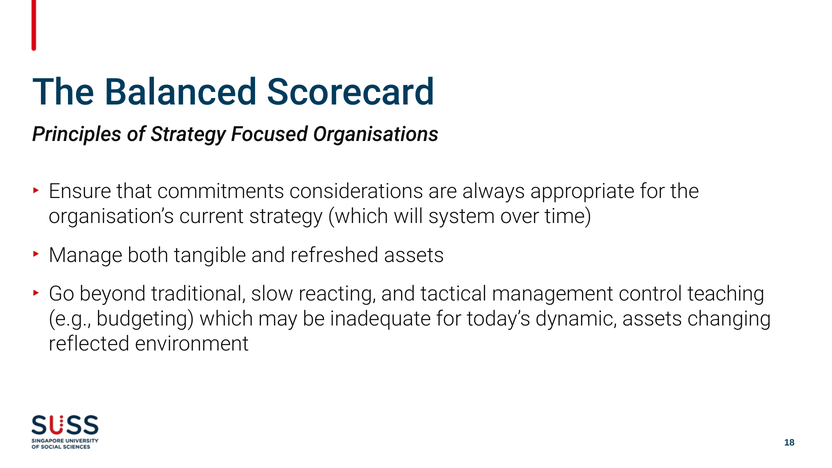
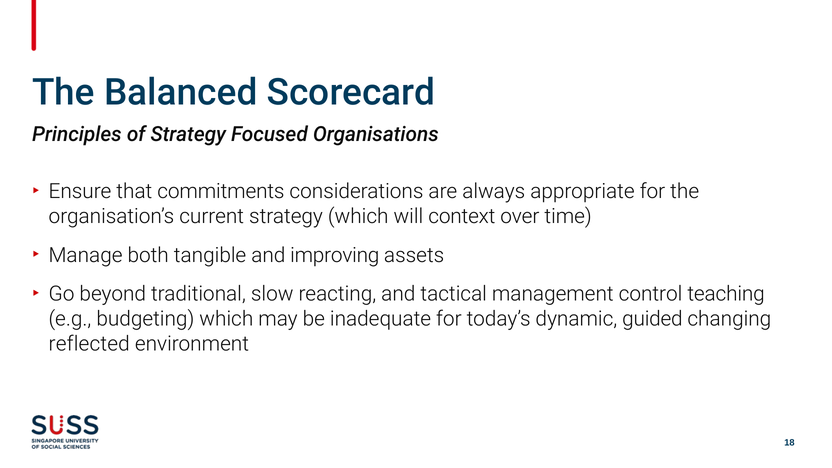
system: system -> context
refreshed: refreshed -> improving
dynamic assets: assets -> guided
